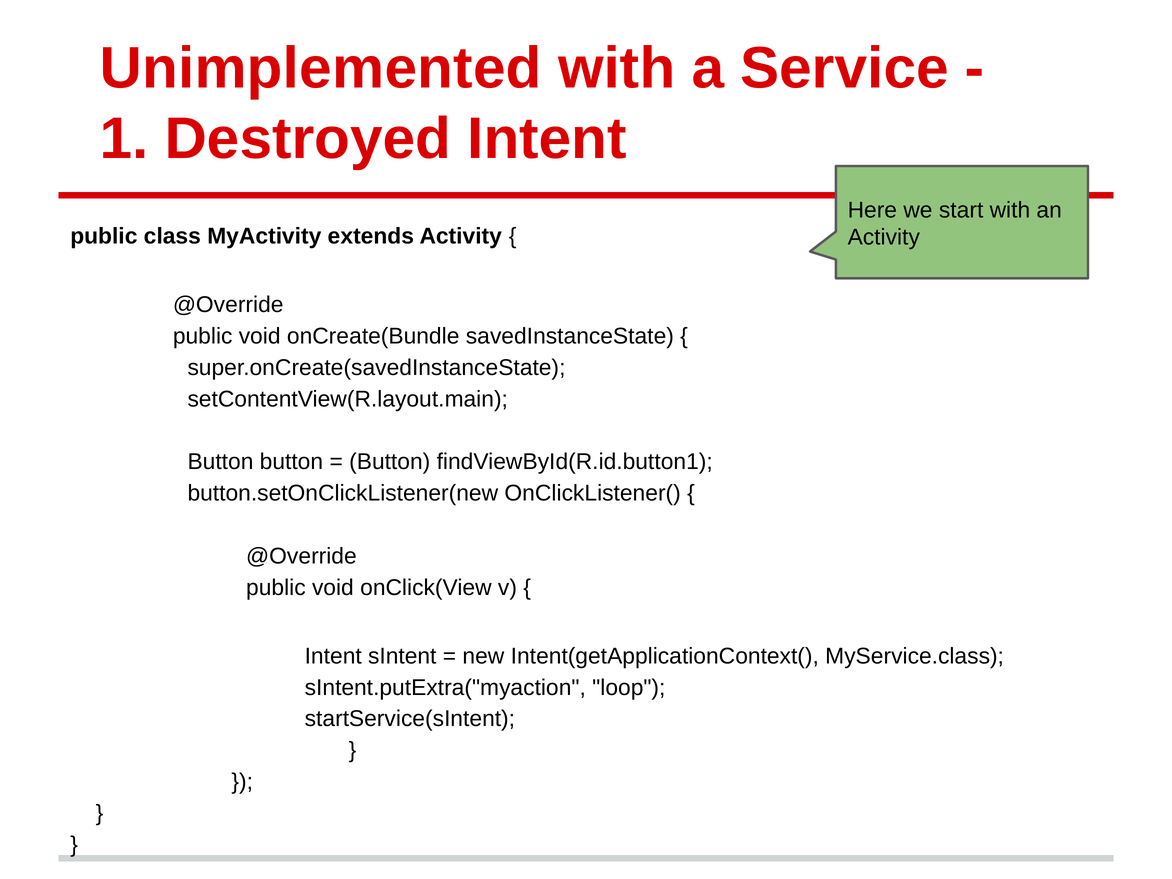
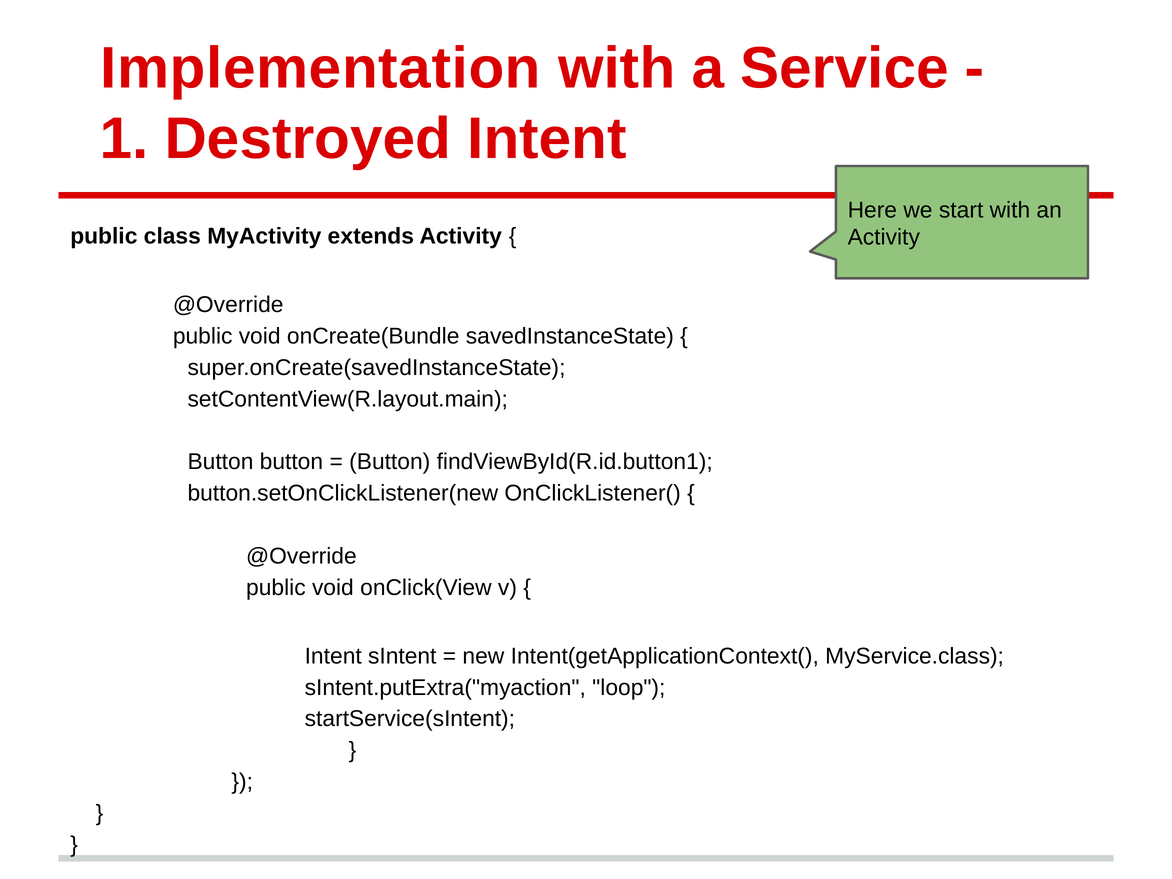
Unimplemented: Unimplemented -> Implementation
